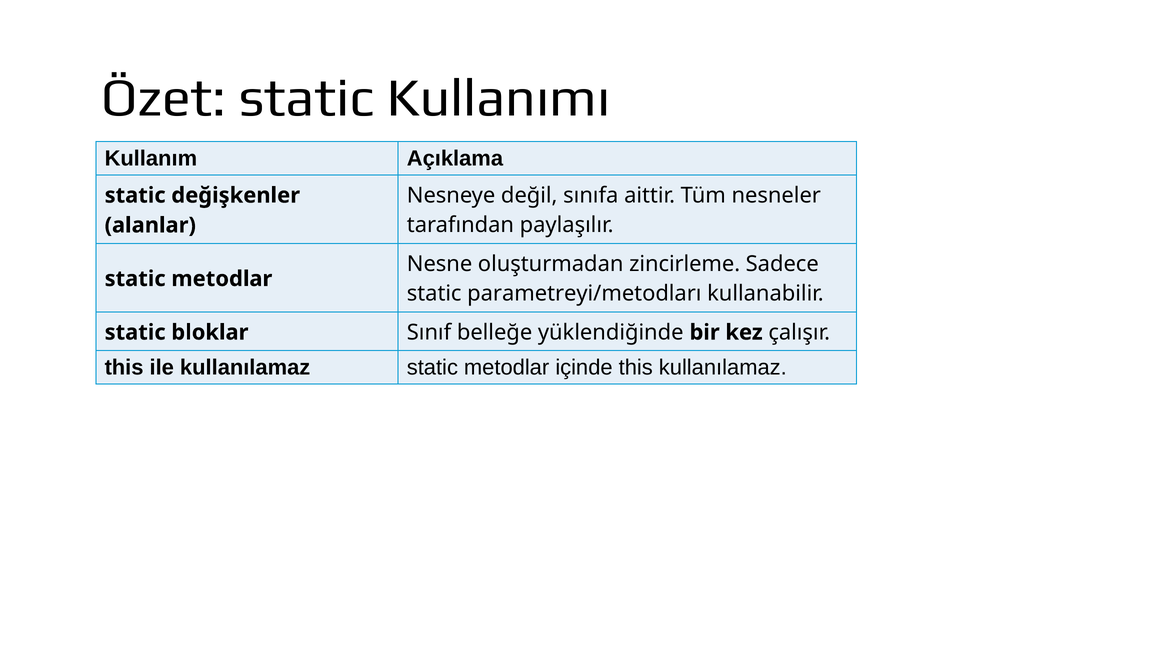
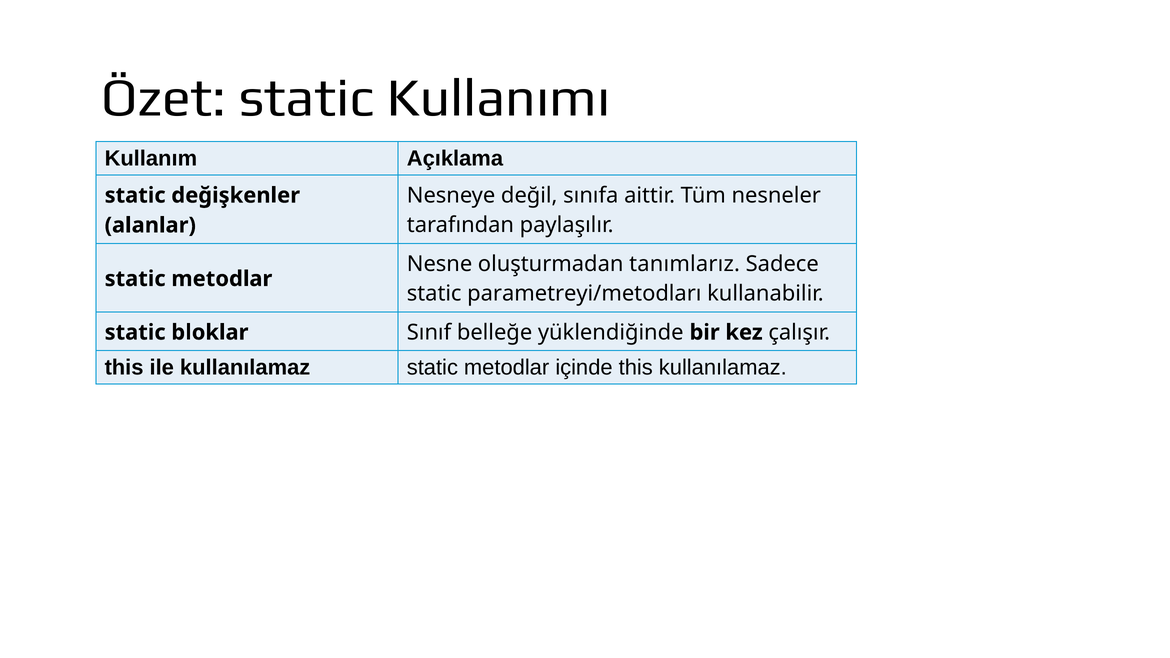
zincirleme: zincirleme -> tanımlarız
